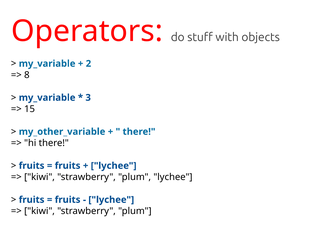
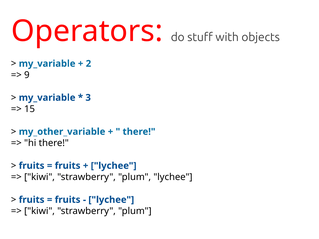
8: 8 -> 9
